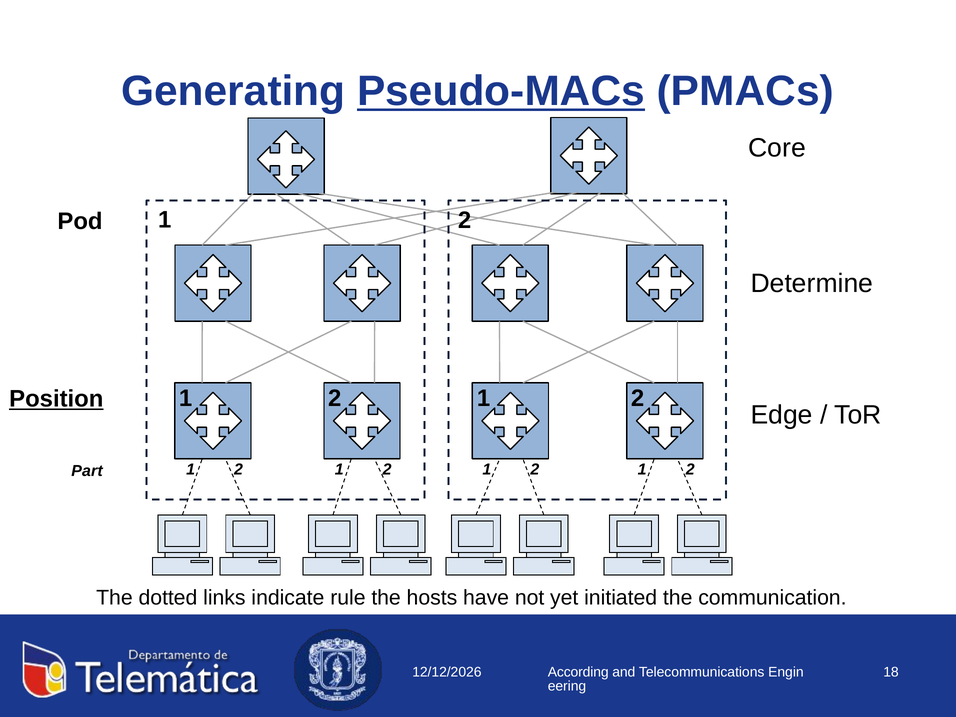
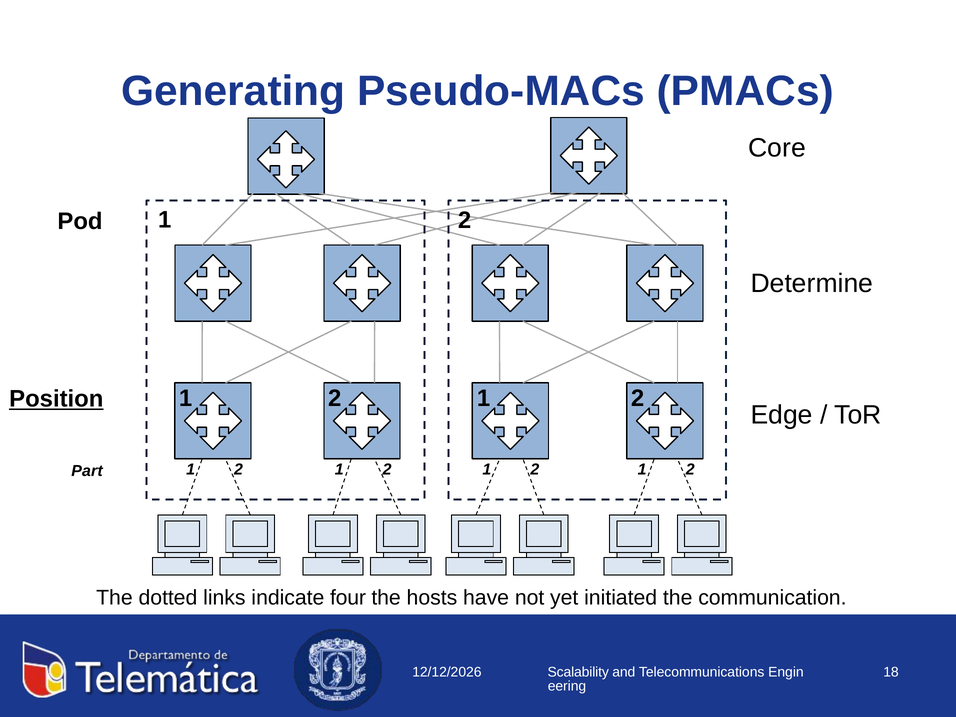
Pseudo-MACs underline: present -> none
rule: rule -> four
According: According -> Scalability
